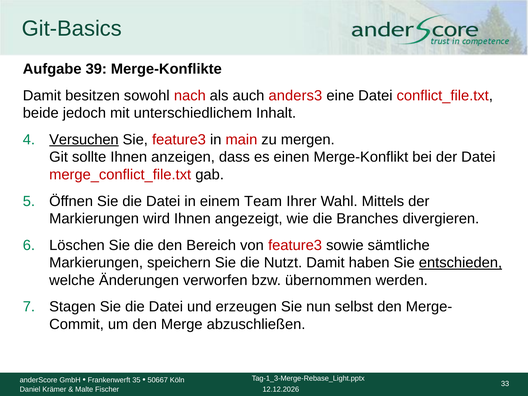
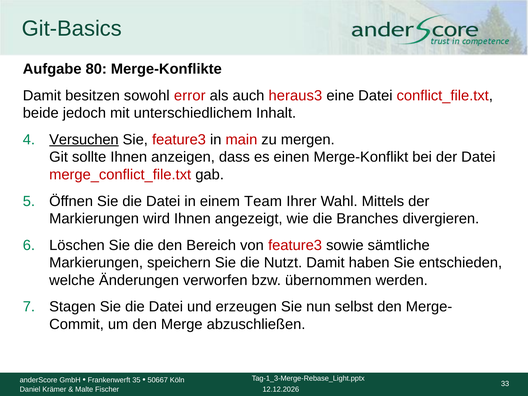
39: 39 -> 80
nach: nach -> error
anders3: anders3 -> heraus3
entschieden underline: present -> none
